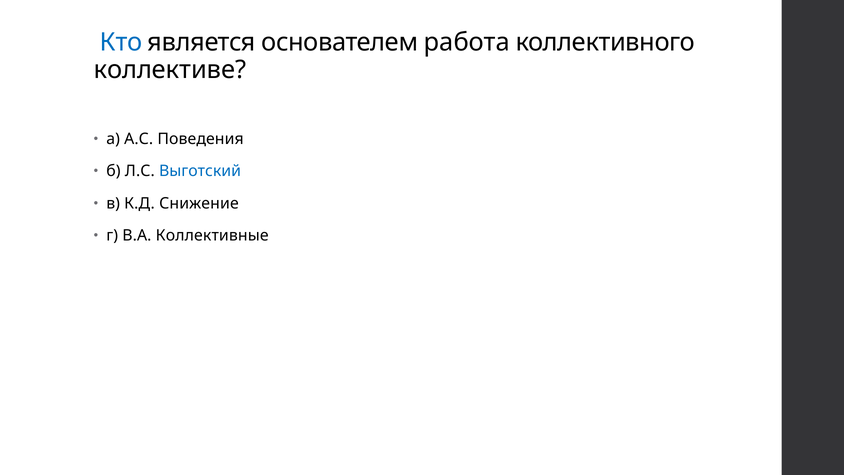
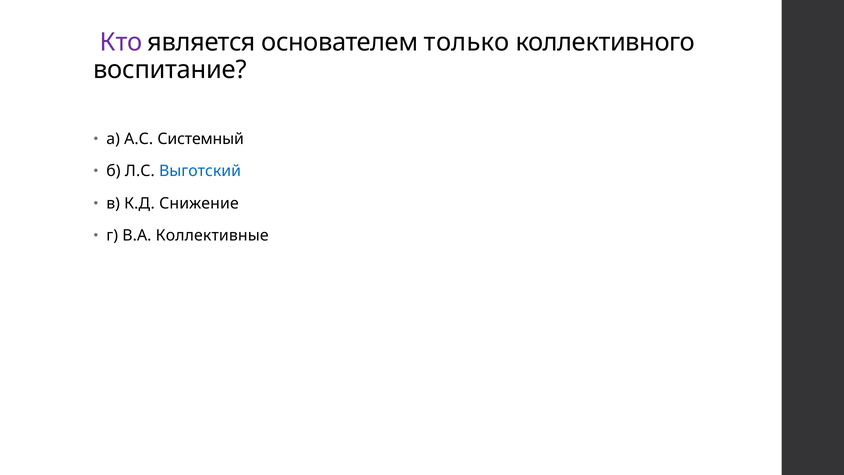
Кто colour: blue -> purple
работа: работа -> только
коллективе: коллективе -> воспитание
Поведения: Поведения -> Системный
